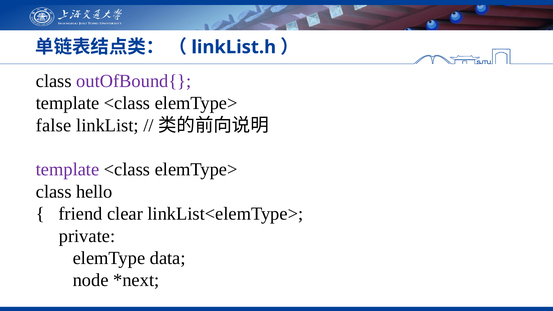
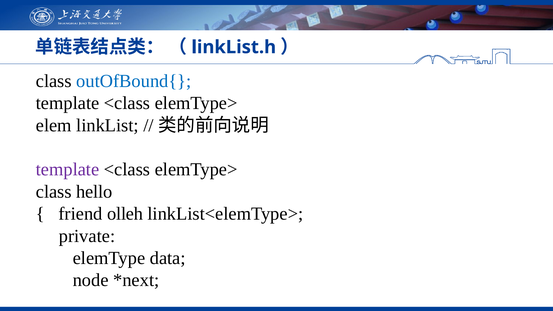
outOfBound{ colour: purple -> blue
false: false -> elem
clear: clear -> olleh
